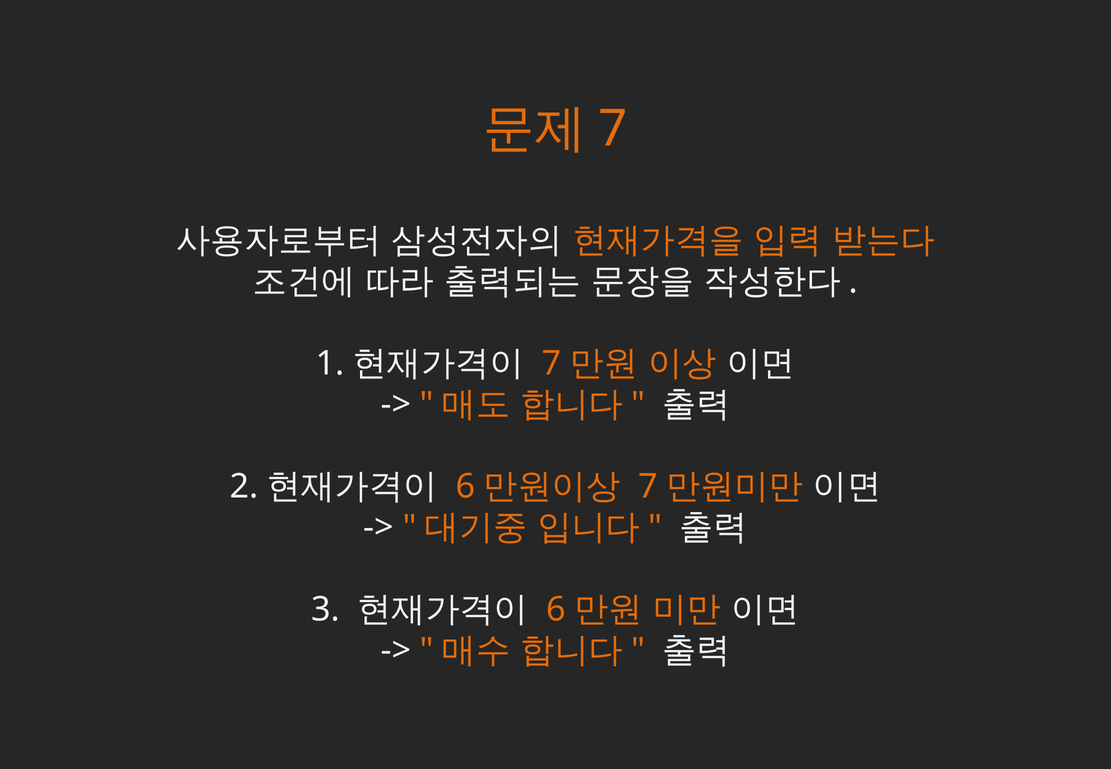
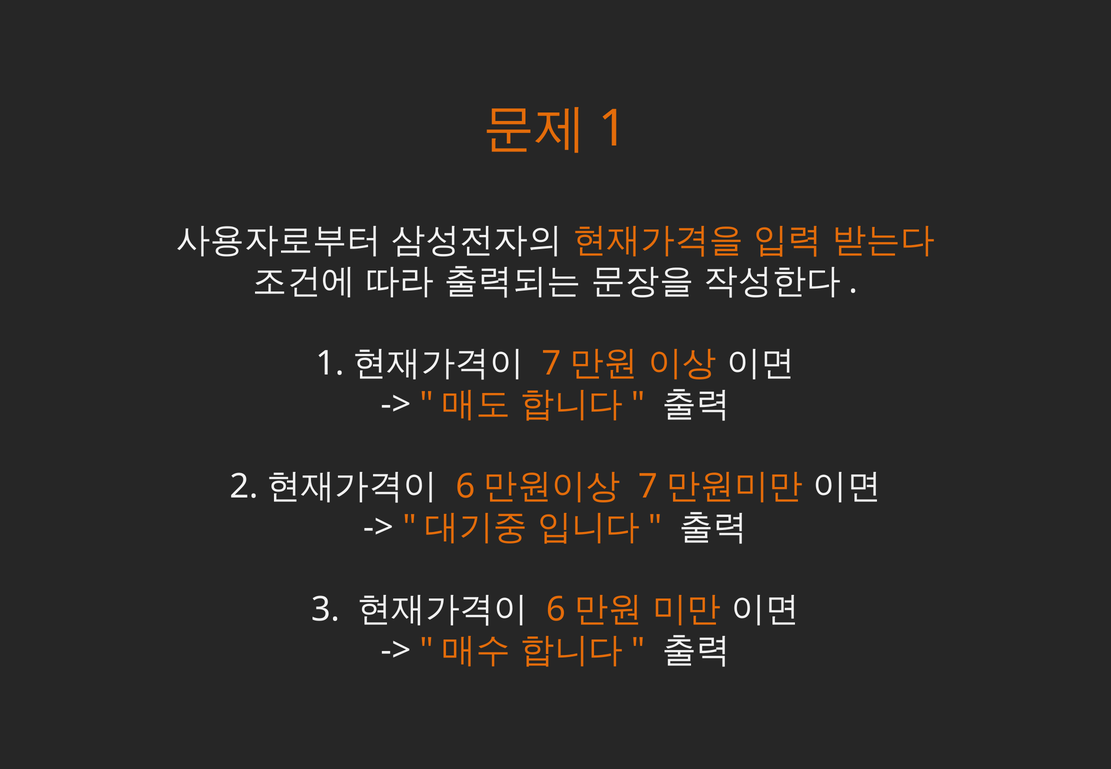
7 at (613, 129): 7 -> 1
